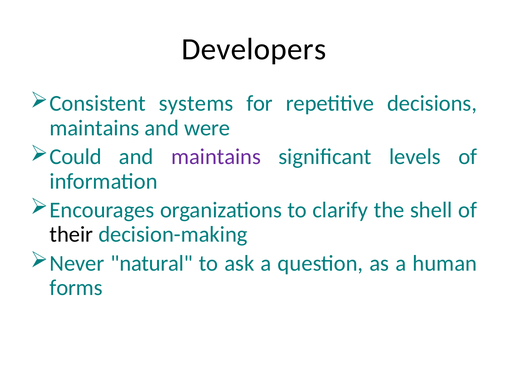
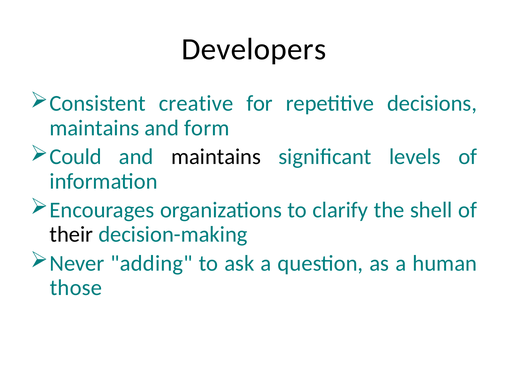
systems: systems -> creative
were: were -> form
maintains at (216, 157) colour: purple -> black
natural: natural -> adding
forms: forms -> those
